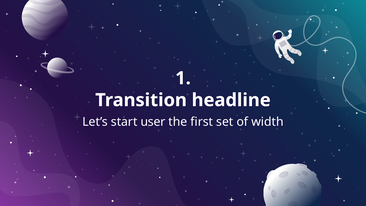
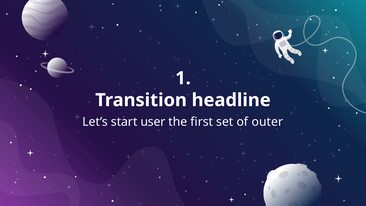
width: width -> outer
